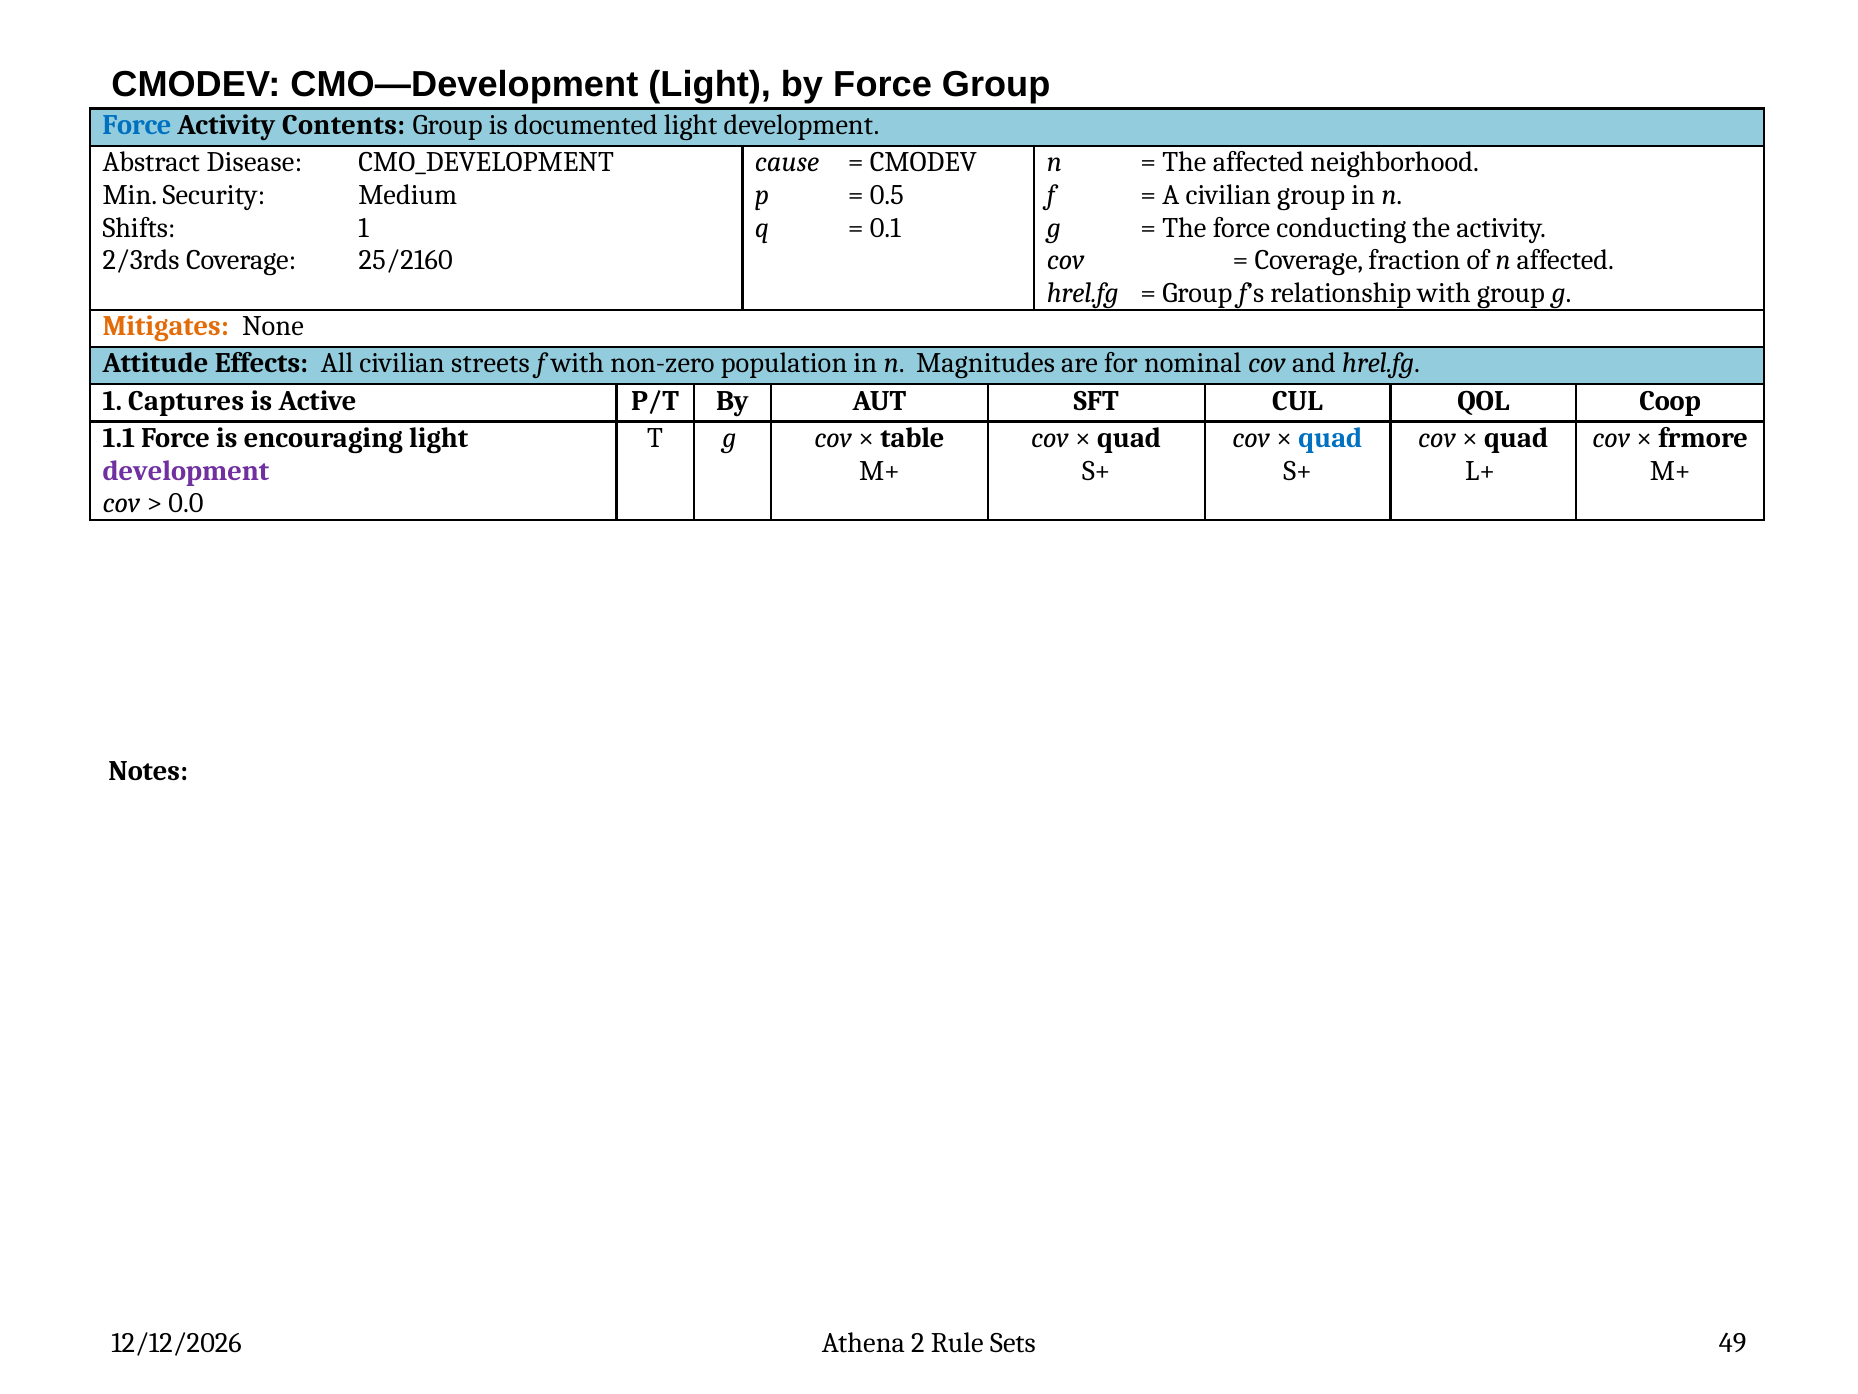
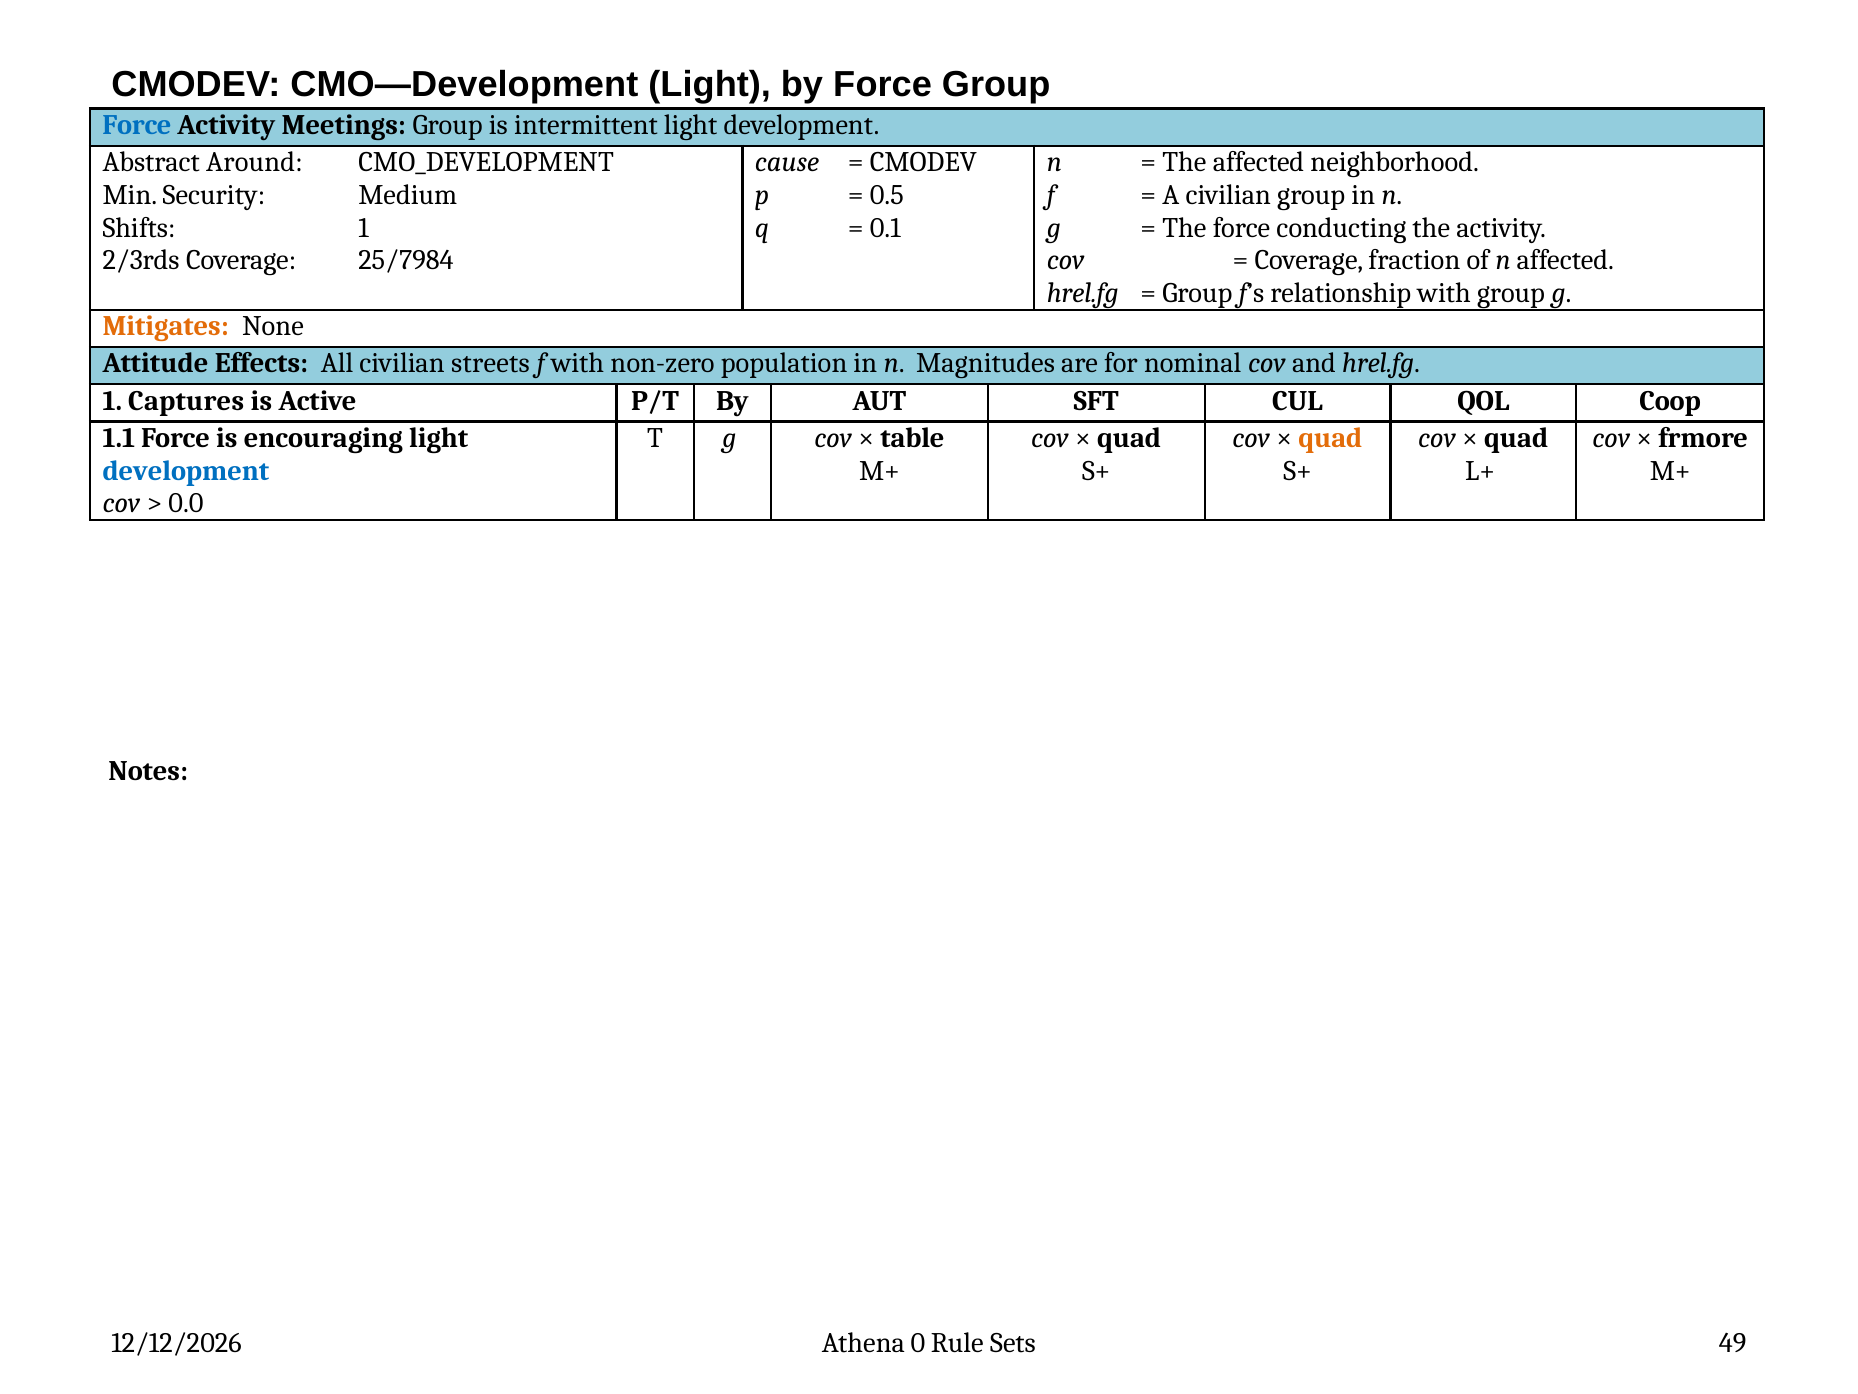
Contents: Contents -> Meetings
documented: documented -> intermittent
Disease: Disease -> Around
25/2160: 25/2160 -> 25/7984
quad at (1330, 438) colour: blue -> orange
development at (186, 470) colour: purple -> blue
2: 2 -> 0
